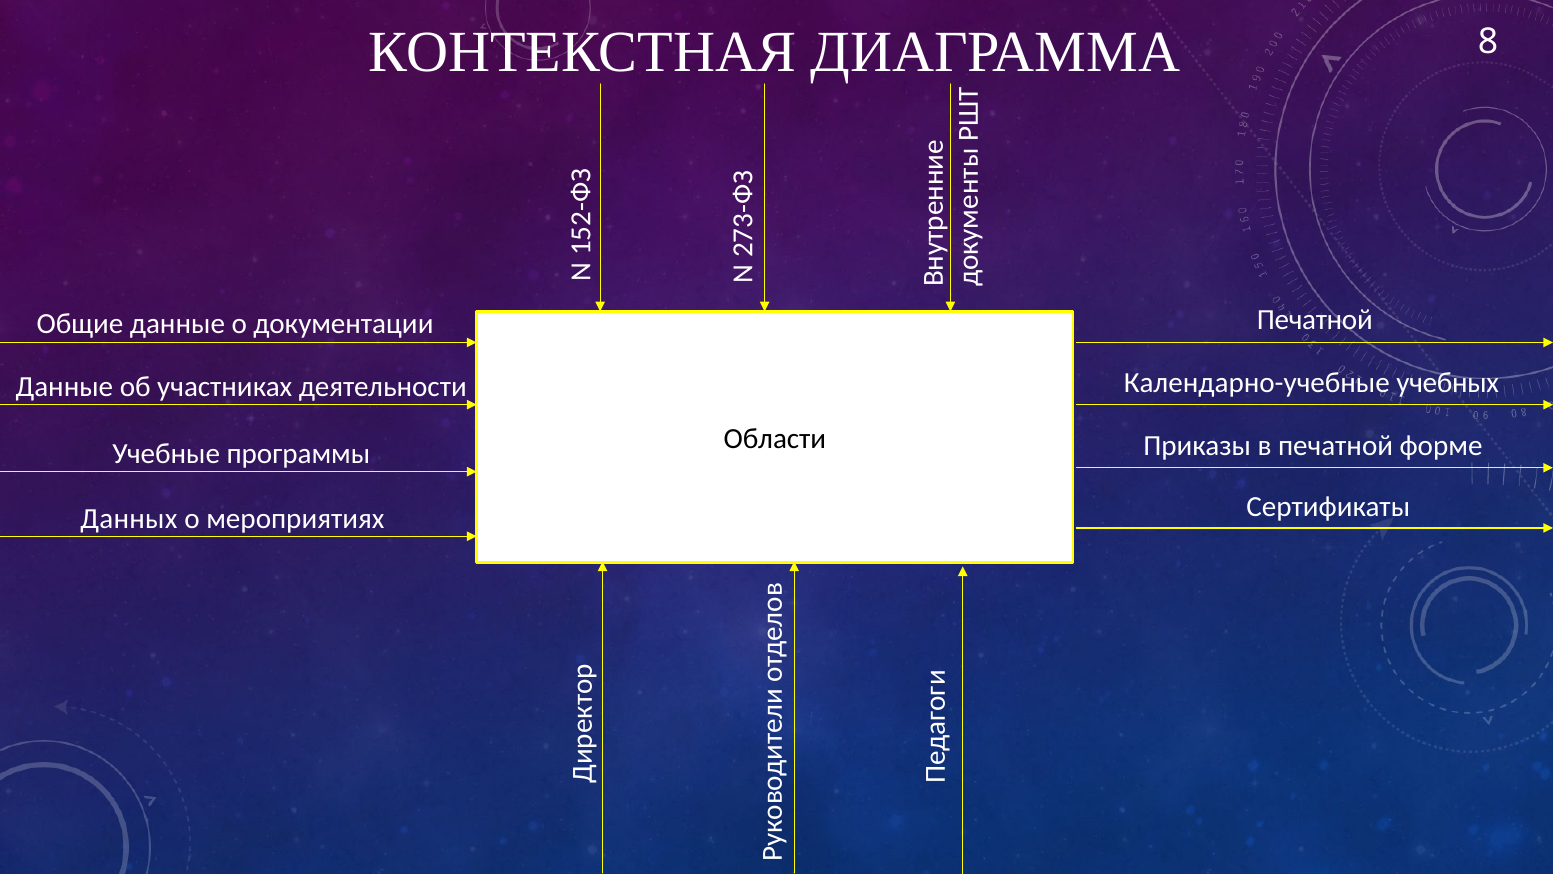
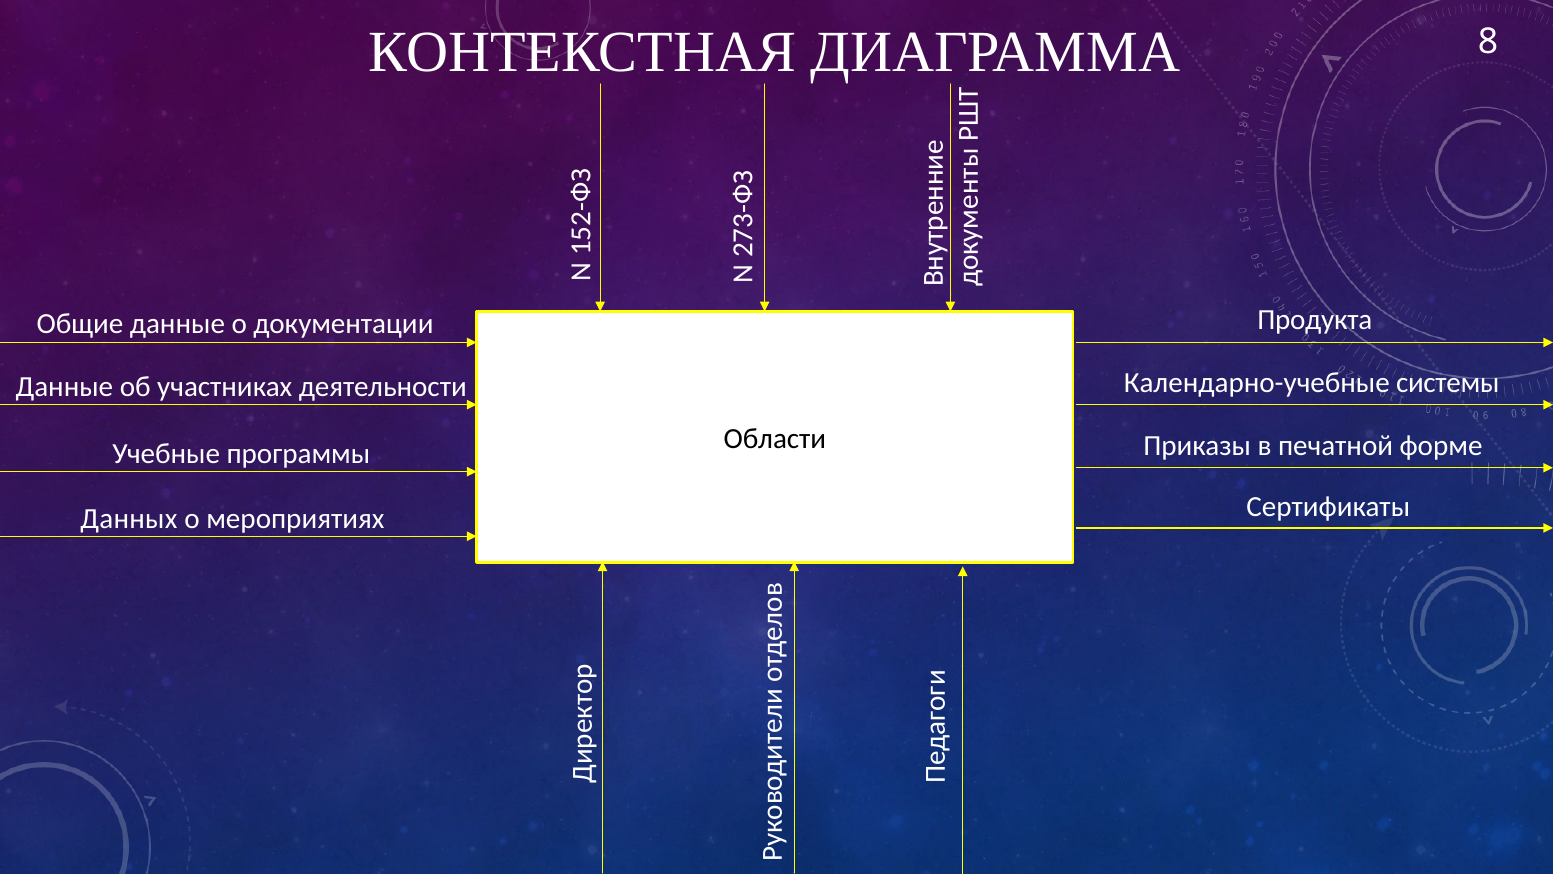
Печатной at (1315, 320): Печатной -> Продукта
учебных: учебных -> системы
